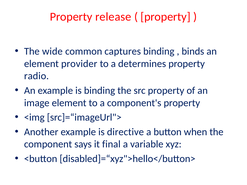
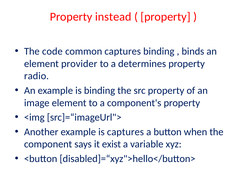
release: release -> instead
wide: wide -> code
is directive: directive -> captures
final: final -> exist
